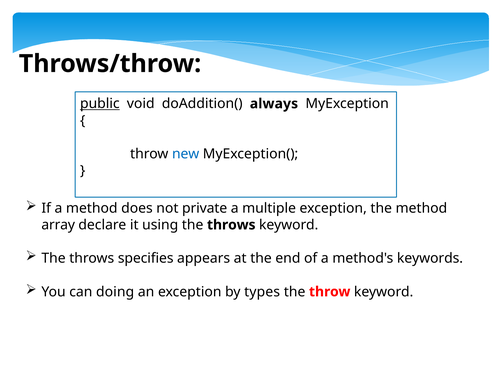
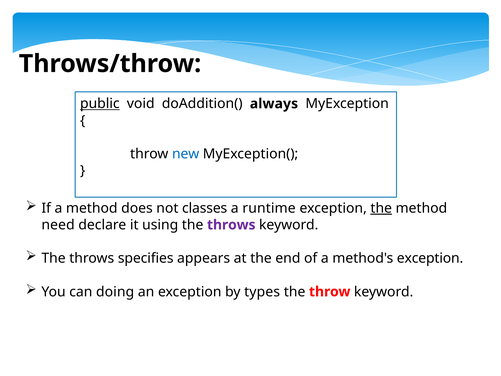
private: private -> classes
multiple: multiple -> runtime
the at (381, 208) underline: none -> present
array: array -> need
throws at (231, 225) colour: black -> purple
method's keywords: keywords -> exception
